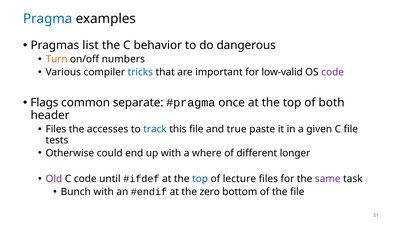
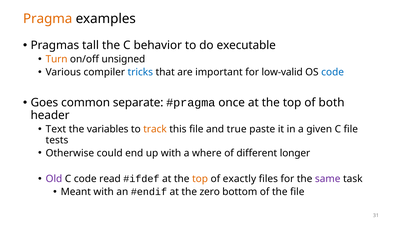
Pragma colour: blue -> orange
list: list -> tall
dangerous: dangerous -> executable
numbers: numbers -> unsigned
code at (333, 72) colour: purple -> blue
Flags: Flags -> Goes
Files at (56, 129): Files -> Text
accesses: accesses -> variables
track colour: blue -> orange
until: until -> read
top at (200, 179) colour: blue -> orange
lecture: lecture -> exactly
Bunch: Bunch -> Meant
